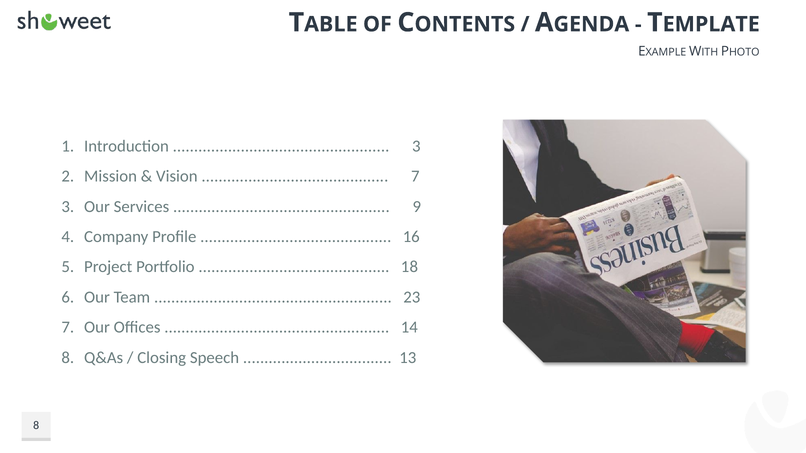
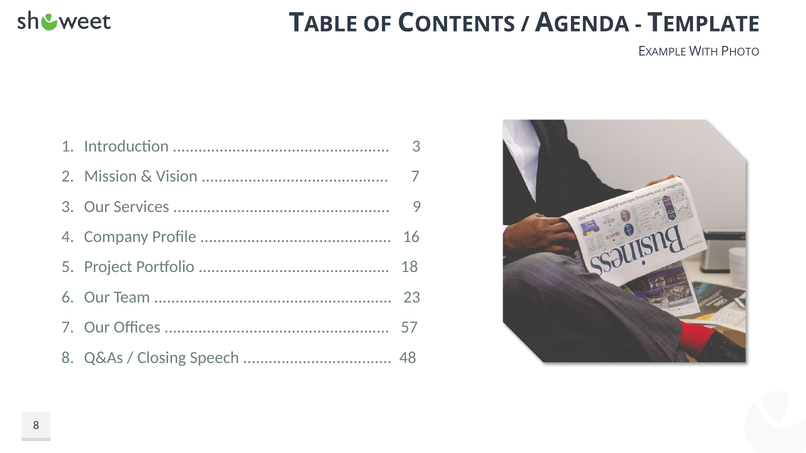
14: 14 -> 57
13: 13 -> 48
